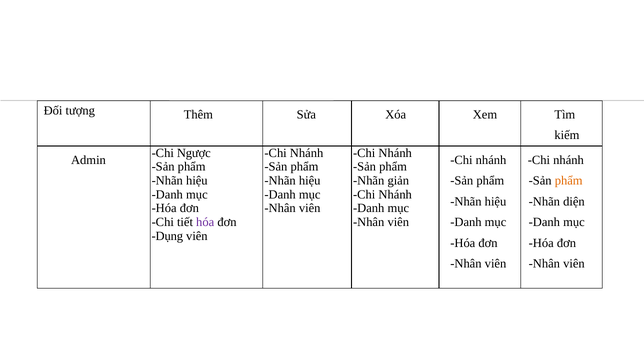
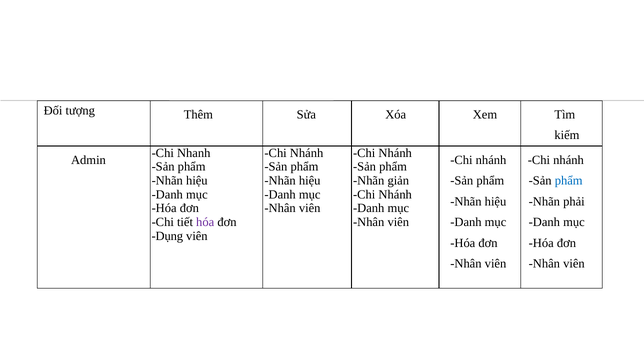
Ngược: Ngược -> Nhanh
phẩm at (569, 181) colour: orange -> blue
diện: diện -> phải
